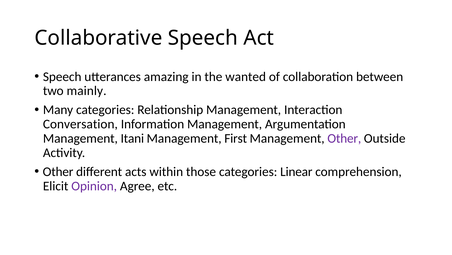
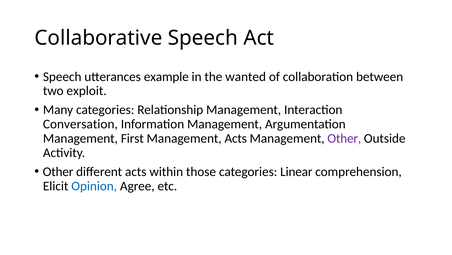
amazing: amazing -> example
mainly: mainly -> exploit
Itani: Itani -> First
Management First: First -> Acts
Opinion colour: purple -> blue
